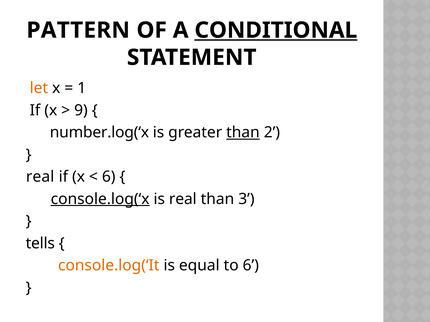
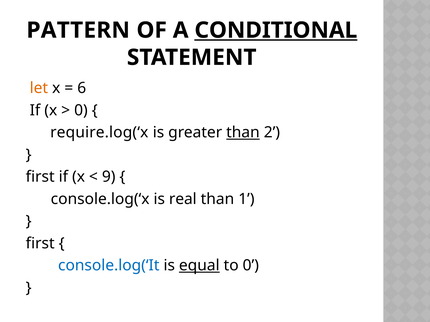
1: 1 -> 6
9 at (81, 110): 9 -> 0
number.log(‘x: number.log(‘x -> require.log(‘x
real at (40, 177): real -> first
6 at (109, 177): 6 -> 9
console.log(‘x underline: present -> none
3: 3 -> 1
tells at (40, 244): tells -> first
console.log(‘It colour: orange -> blue
equal underline: none -> present
to 6: 6 -> 0
